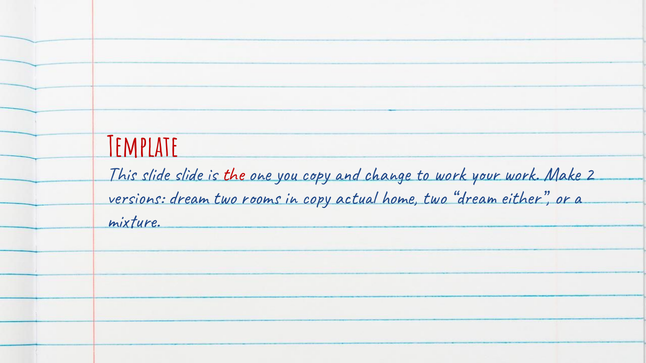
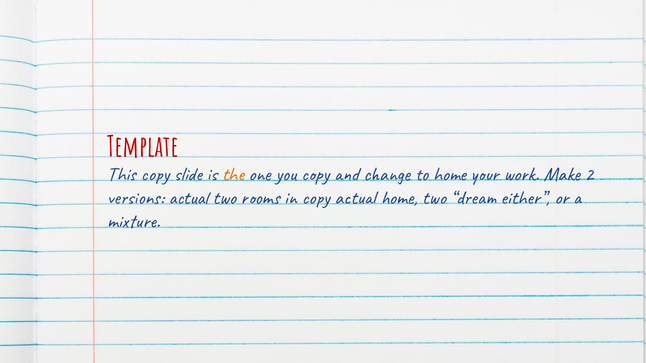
This slide: slide -> copy
the colour: red -> orange
to work: work -> home
versions dream: dream -> actual
